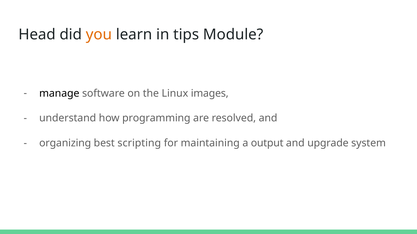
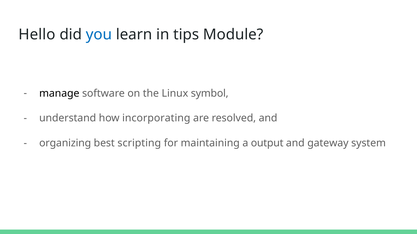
Head: Head -> Hello
you colour: orange -> blue
images: images -> symbol
programming: programming -> incorporating
upgrade: upgrade -> gateway
